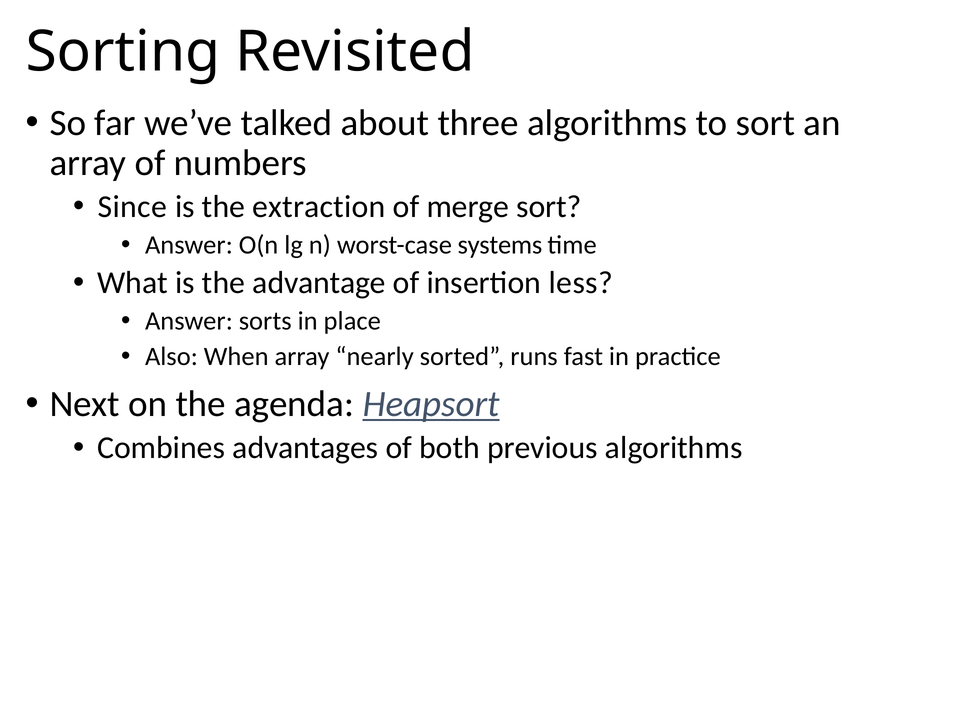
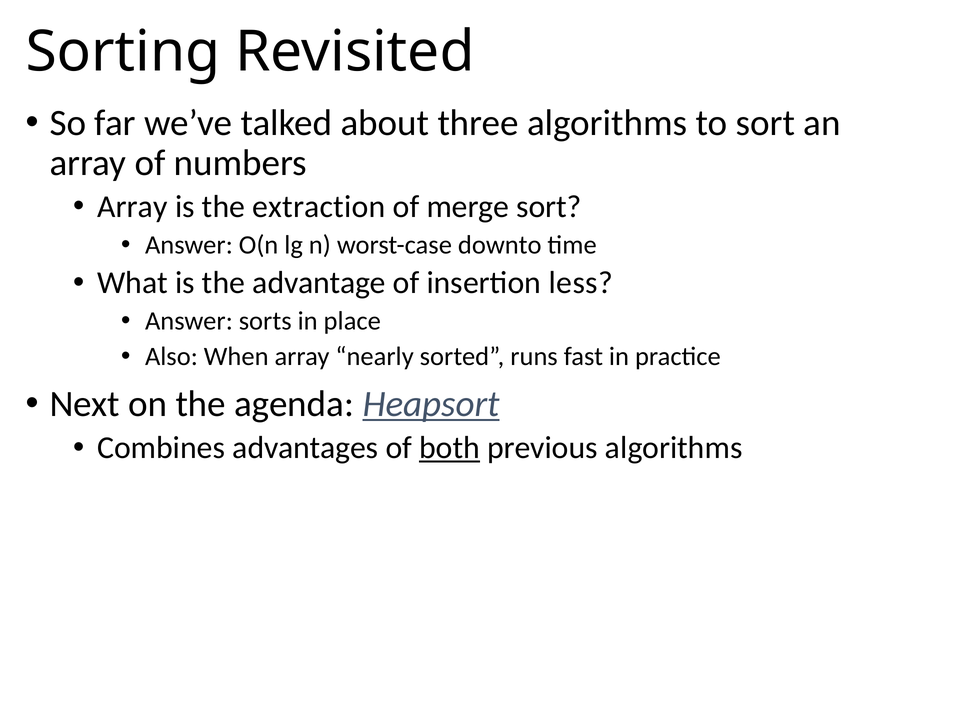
Since at (132, 207): Since -> Array
systems: systems -> downto
both underline: none -> present
